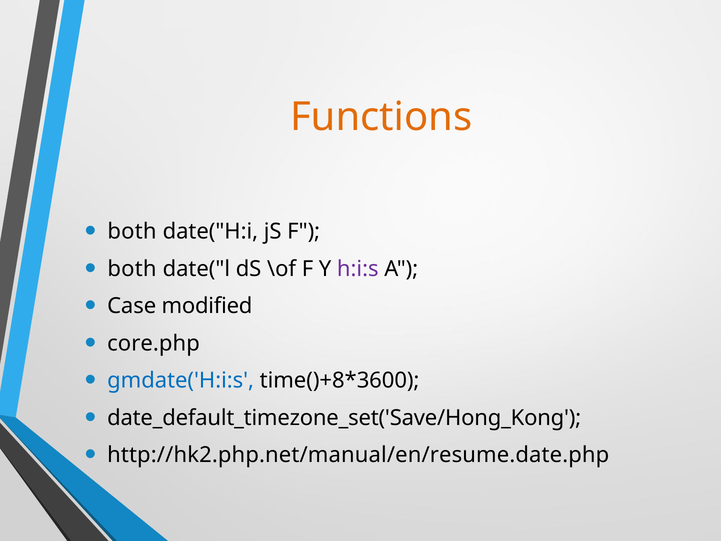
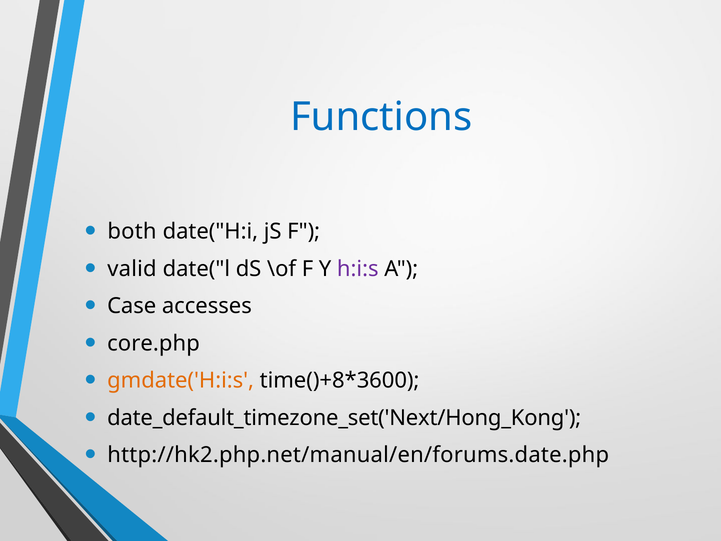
Functions colour: orange -> blue
both at (132, 269): both -> valid
modified: modified -> accesses
gmdate('H:i:s colour: blue -> orange
date_default_timezone_set('Save/Hong_Kong: date_default_timezone_set('Save/Hong_Kong -> date_default_timezone_set('Next/Hong_Kong
http://hk2.php.net/manual/en/resume.date.php: http://hk2.php.net/manual/en/resume.date.php -> http://hk2.php.net/manual/en/forums.date.php
